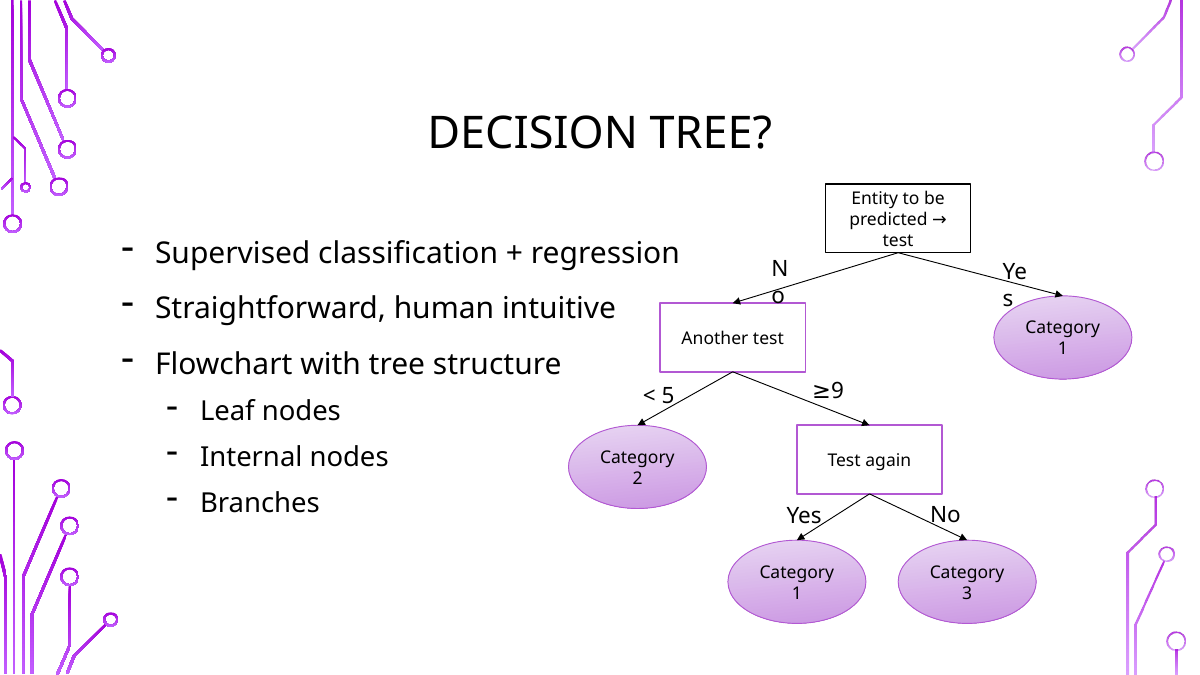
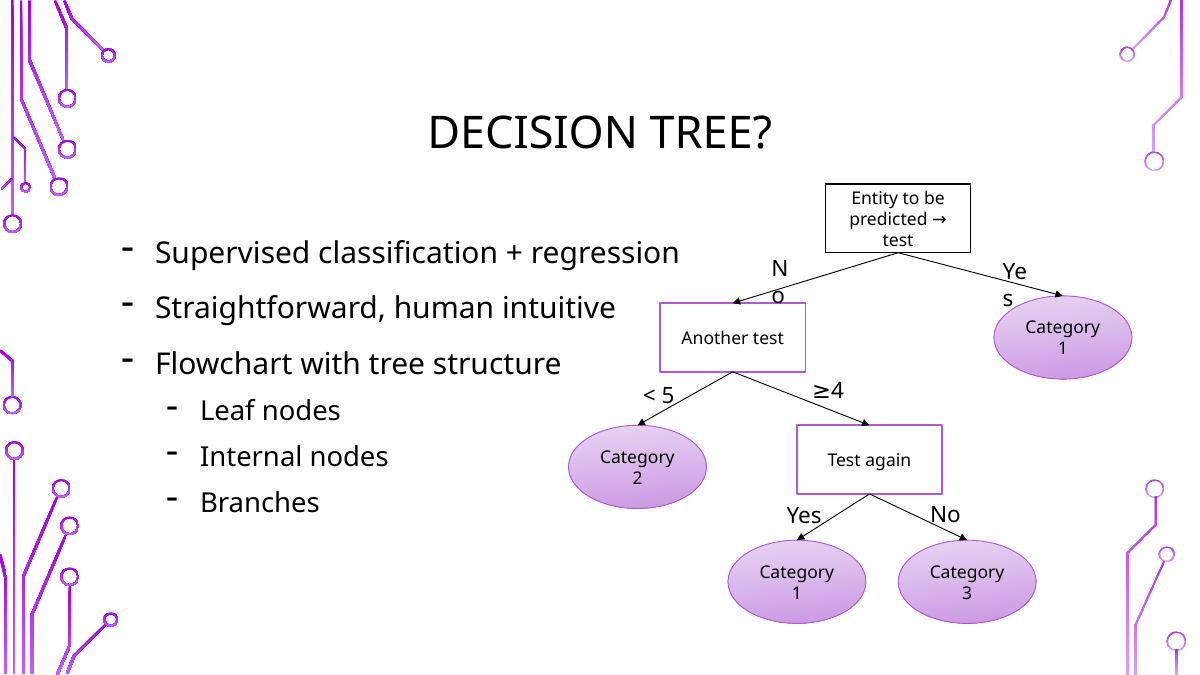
9: 9 -> 4
